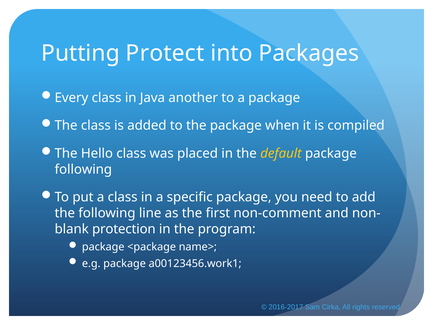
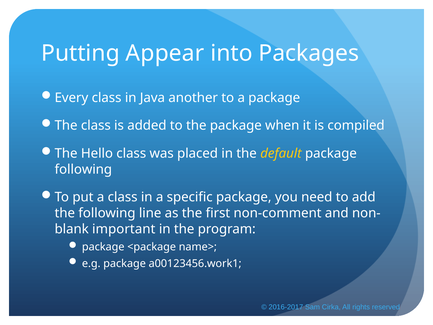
Protect: Protect -> Appear
protection: protection -> important
